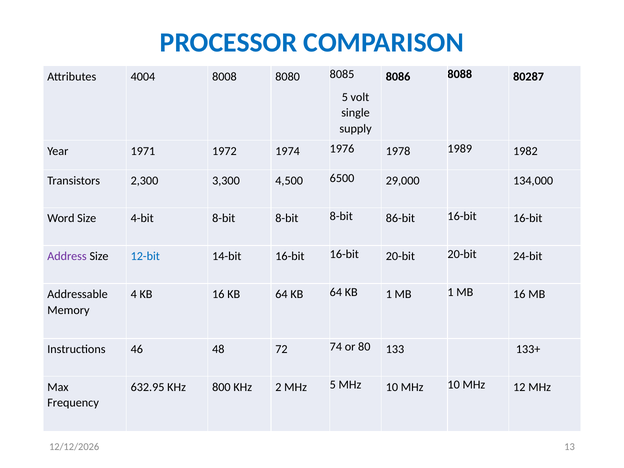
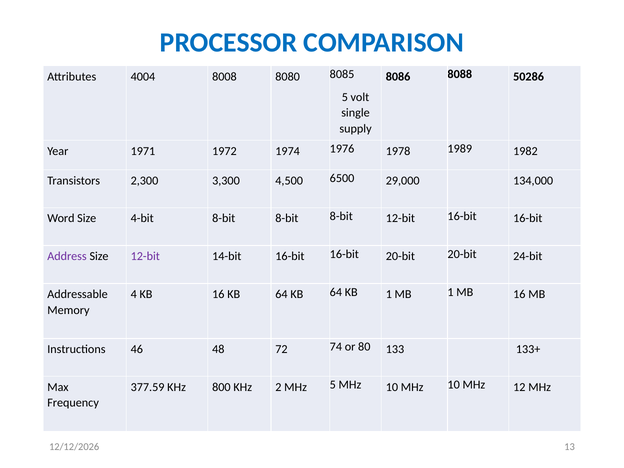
80287: 80287 -> 50286
8-bit 86-bit: 86-bit -> 12-bit
12-bit at (145, 256) colour: blue -> purple
632.95: 632.95 -> 377.59
